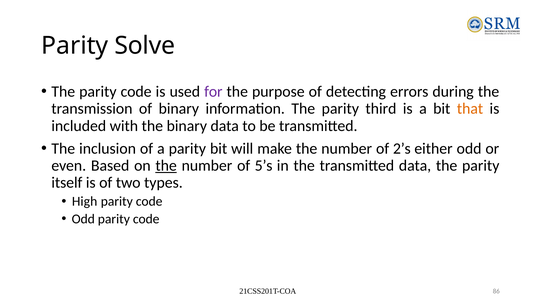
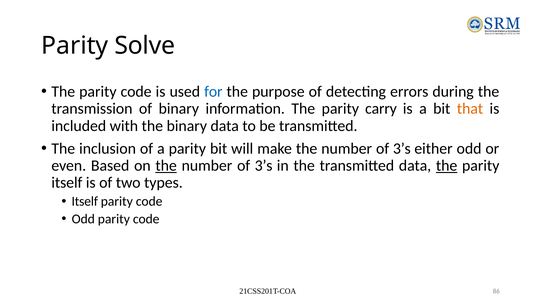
for colour: purple -> blue
third: third -> carry
2’s at (402, 148): 2’s -> 3’s
5’s at (264, 165): 5’s -> 3’s
the at (447, 165) underline: none -> present
High at (85, 201): High -> Itself
